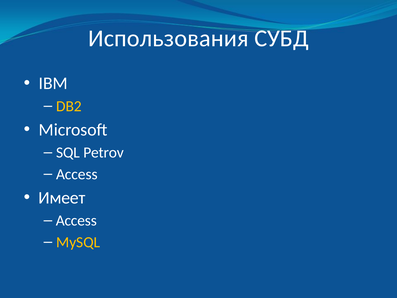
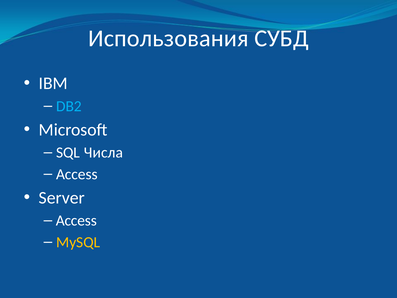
DB2 colour: yellow -> light blue
Petrov: Petrov -> Числа
Имеет: Имеет -> Server
